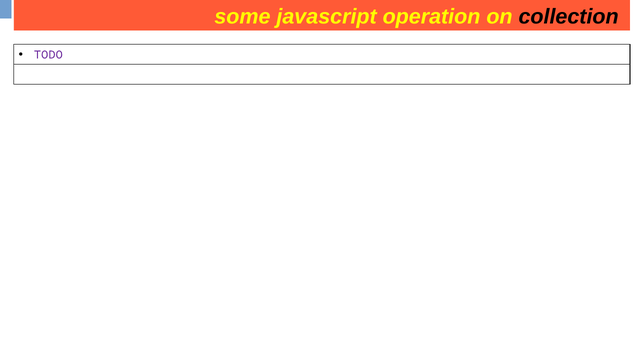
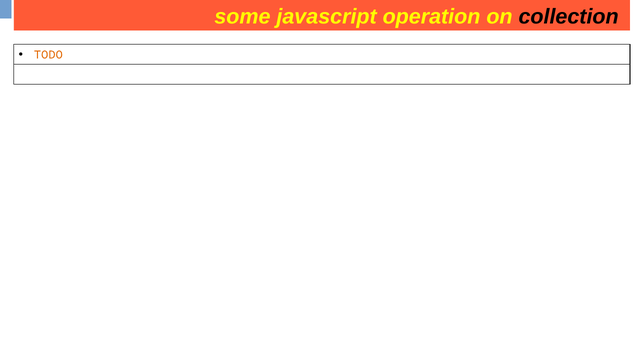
TODO colour: purple -> orange
